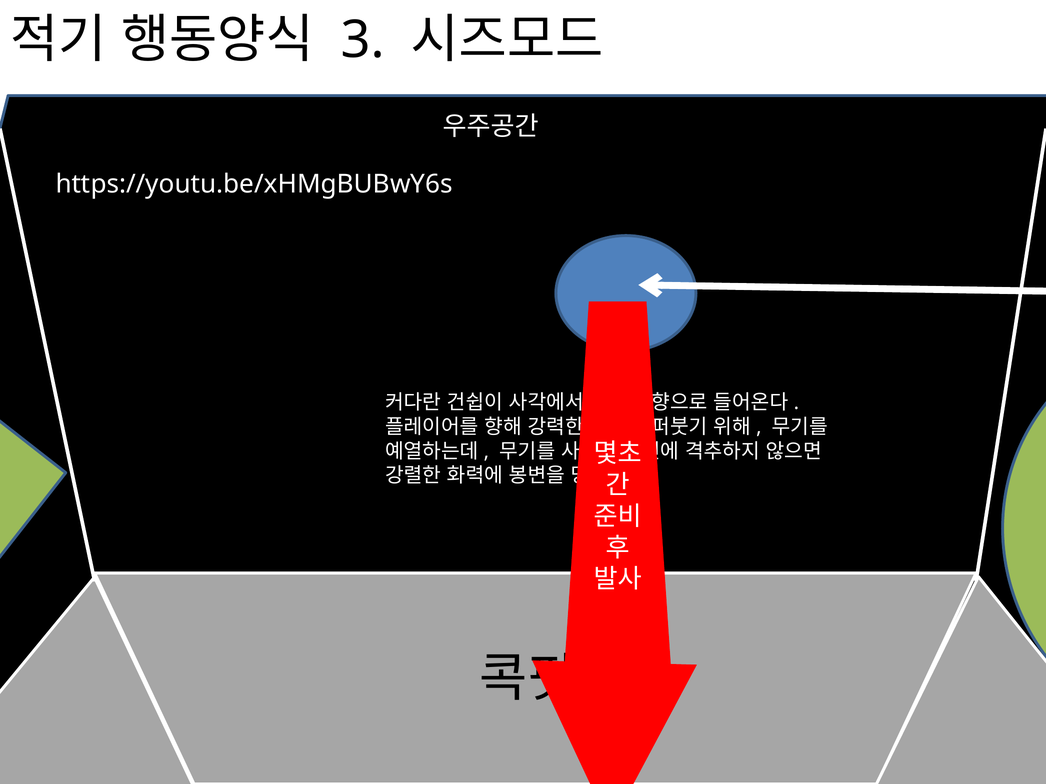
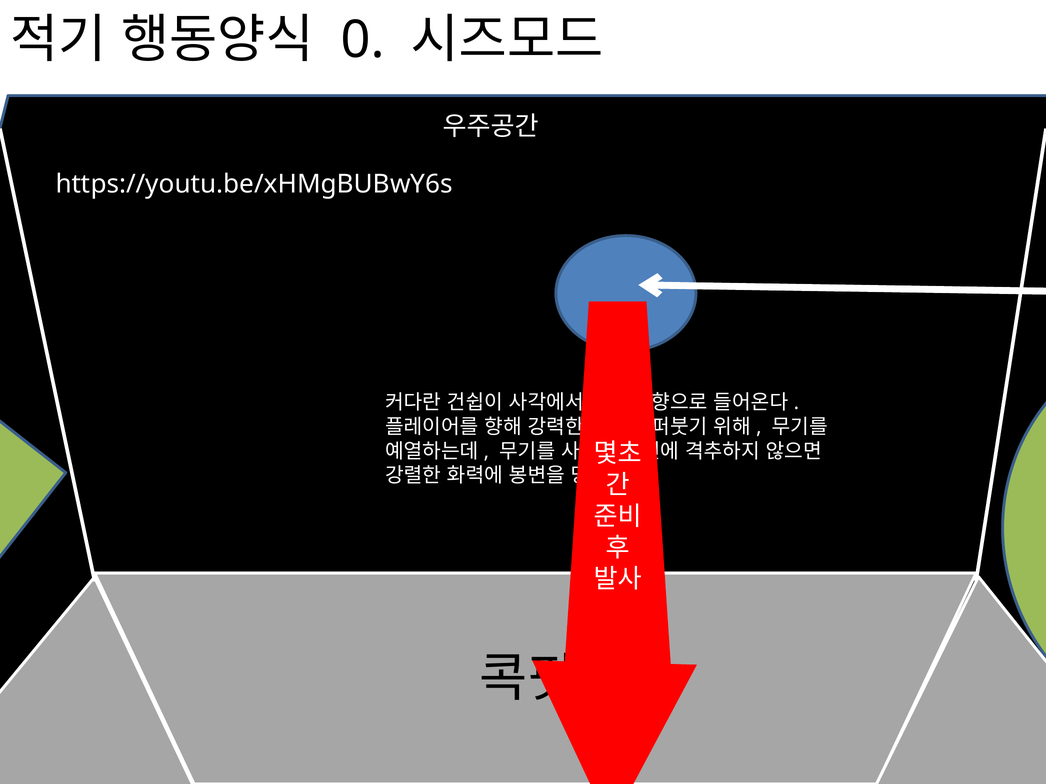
3: 3 -> 0
